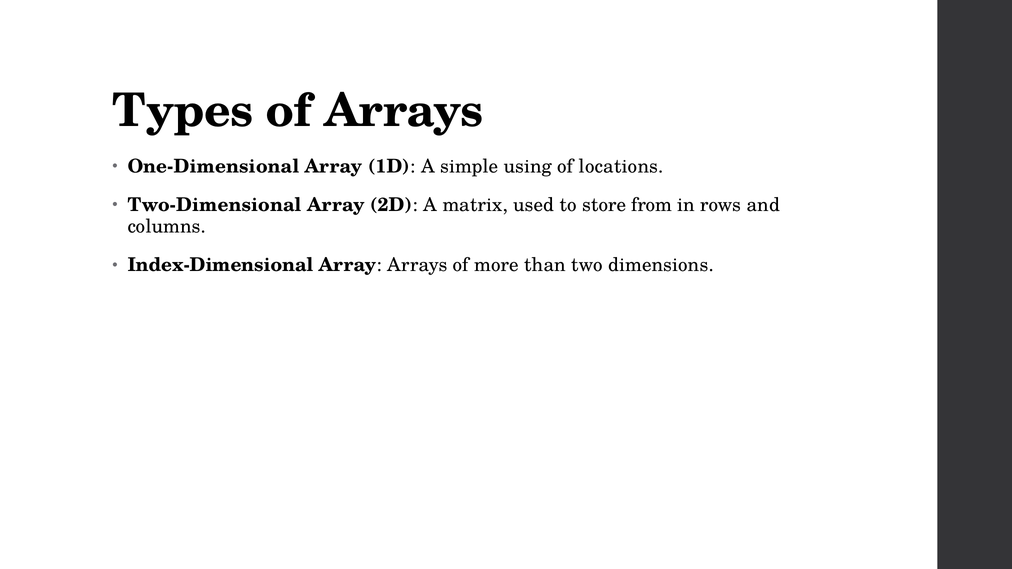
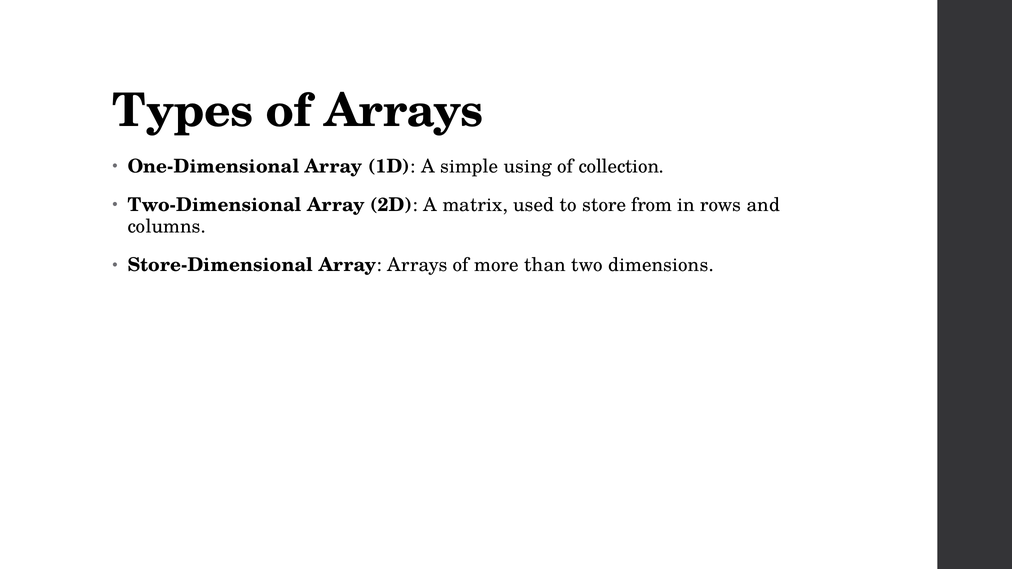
locations: locations -> collection
Index-Dimensional: Index-Dimensional -> Store-Dimensional
